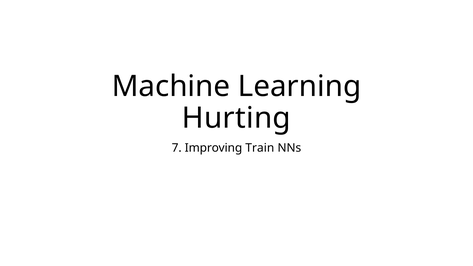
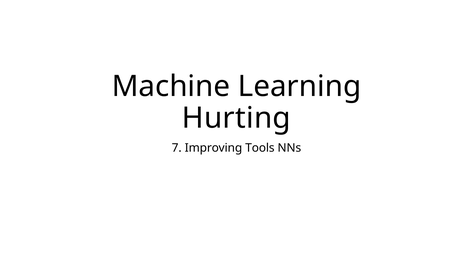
Train: Train -> Tools
